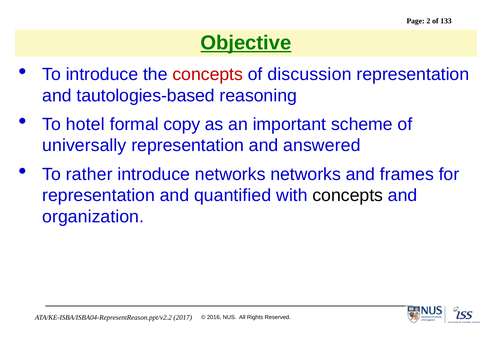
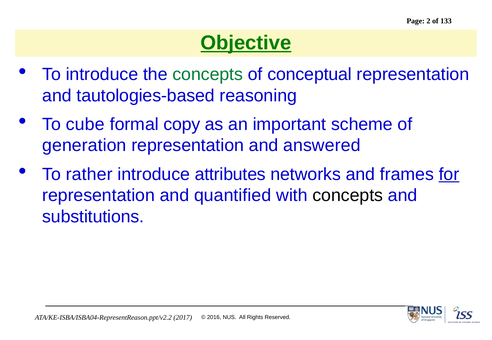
concepts at (208, 75) colour: red -> green
discussion: discussion -> conceptual
hotel: hotel -> cube
universally: universally -> generation
introduce networks: networks -> attributes
for underline: none -> present
organization: organization -> substitutions
